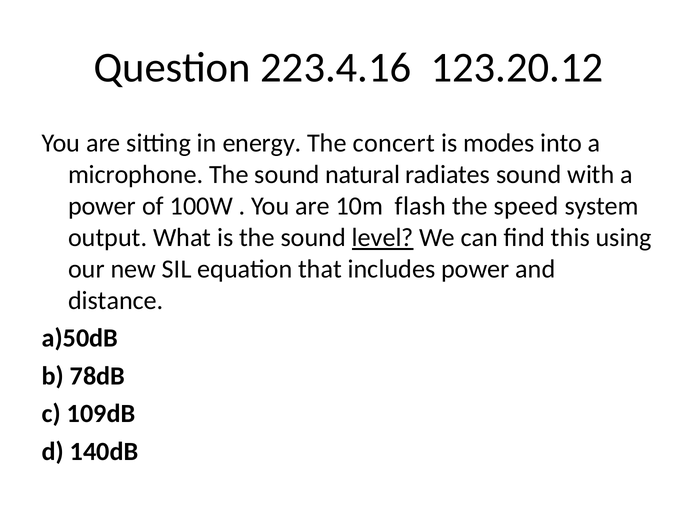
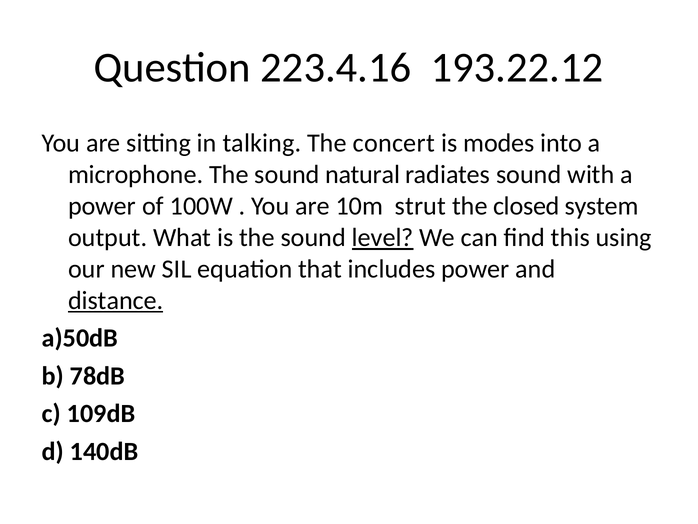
123.20.12: 123.20.12 -> 193.22.12
energy: energy -> talking
flash: flash -> strut
speed: speed -> closed
distance underline: none -> present
